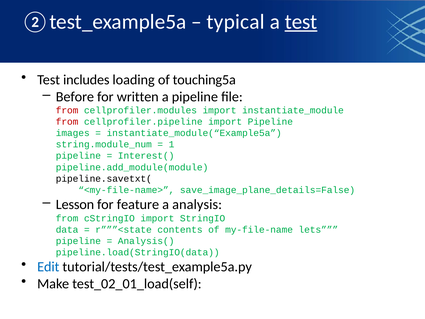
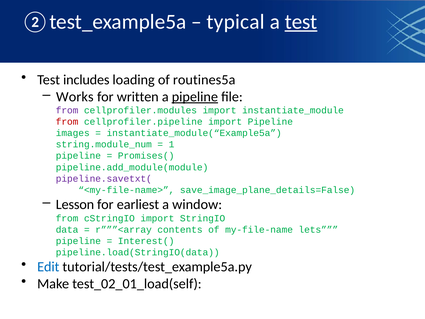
touching5a: touching5a -> routines5a
Before: Before -> Works
pipeline at (195, 97) underline: none -> present
from at (67, 110) colour: red -> purple
Interest(: Interest( -> Promises(
pipeline.savetxt( colour: black -> purple
feature: feature -> earliest
analysis: analysis -> window
r”””<state: r”””<state -> r”””<array
Analysis(: Analysis( -> Interest(
